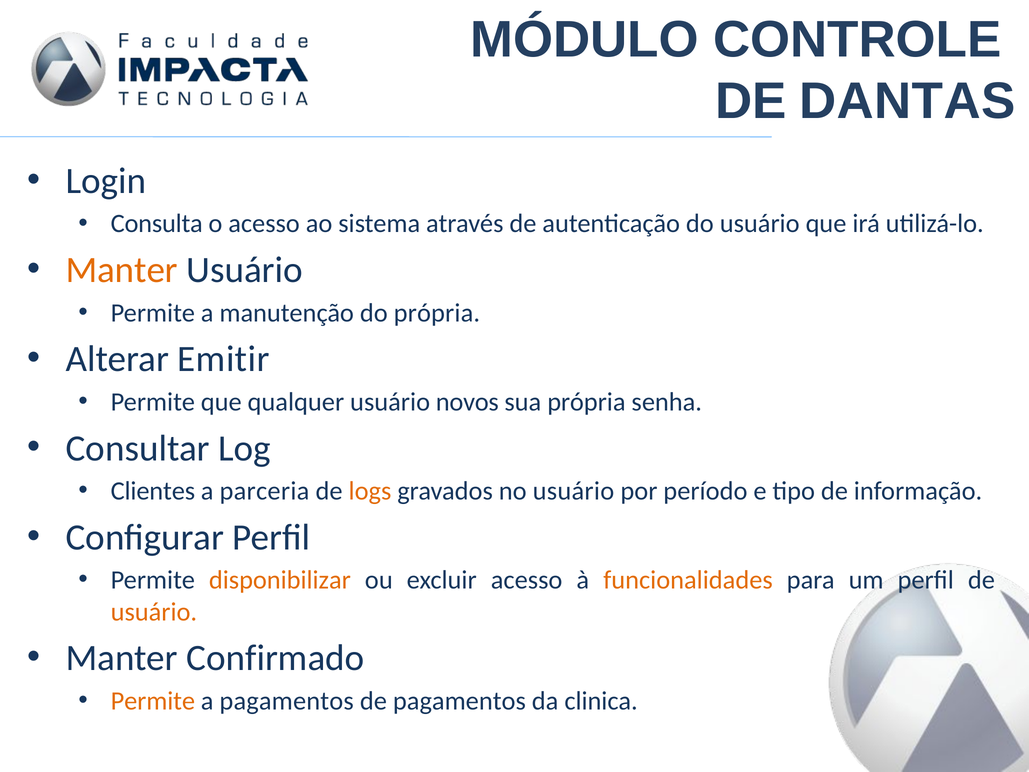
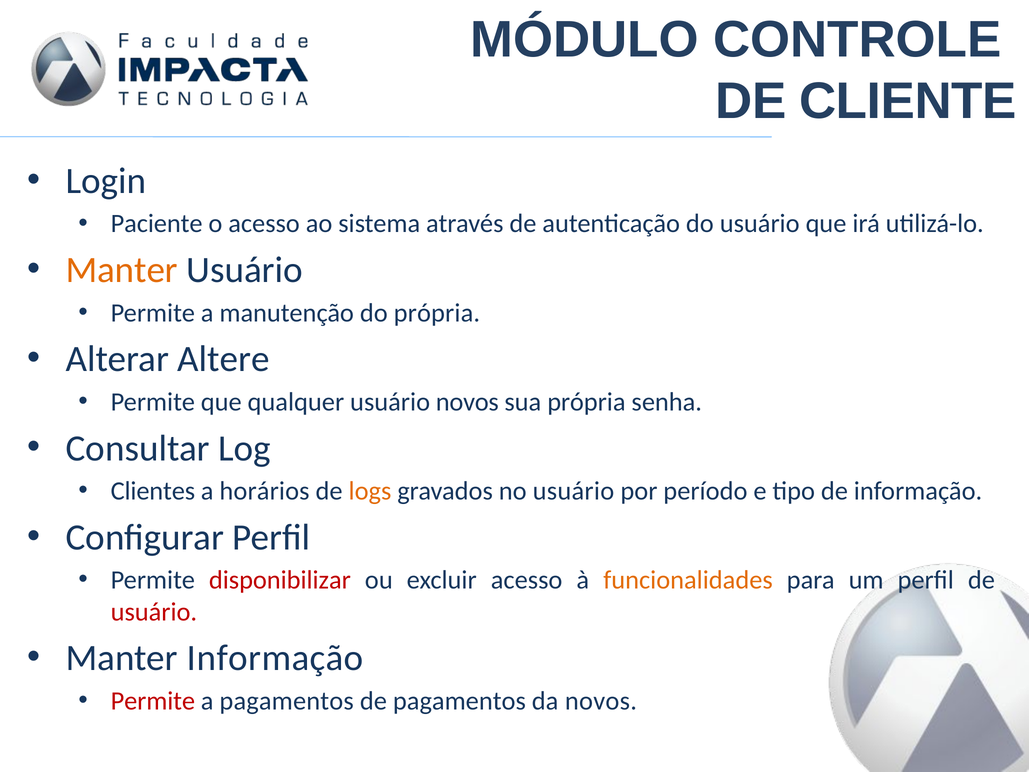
DANTAS: DANTAS -> CLIENTE
Consulta: Consulta -> Paciente
Emitir: Emitir -> Altere
parceria: parceria -> horários
disponibilizar colour: orange -> red
usuário at (154, 612) colour: orange -> red
Manter Confirmado: Confirmado -> Informação
Permite at (153, 701) colour: orange -> red
da clinica: clinica -> novos
